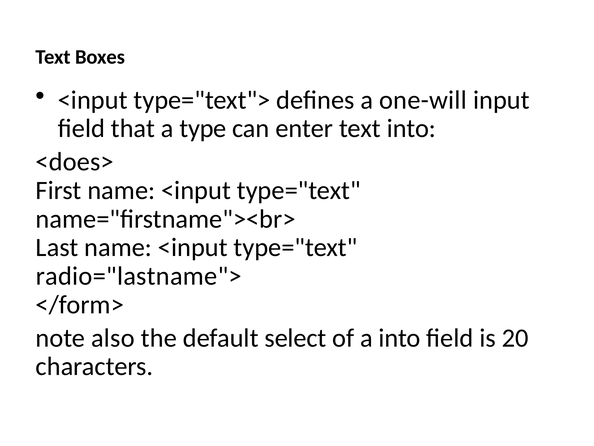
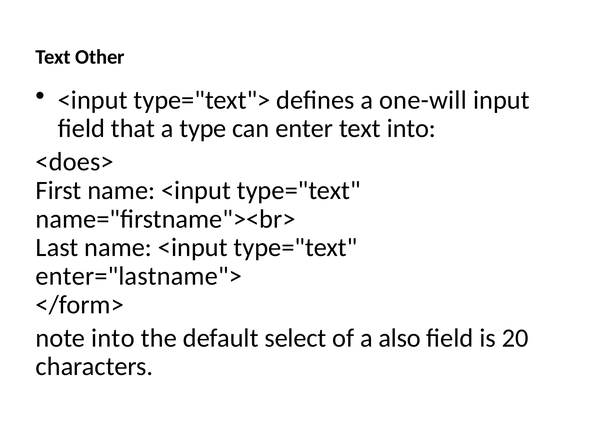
Boxes: Boxes -> Other
radio="lastname">: radio="lastname"> -> enter="lastname">
note also: also -> into
a into: into -> also
